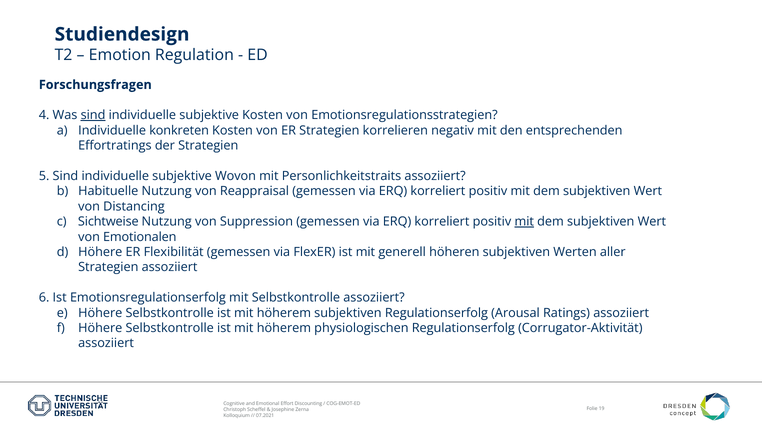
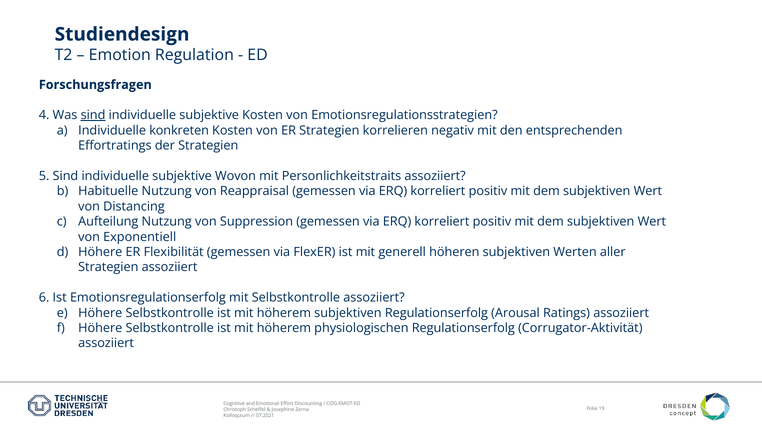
Sichtweise: Sichtweise -> Aufteilung
mit at (524, 222) underline: present -> none
Emotionalen: Emotionalen -> Exponentiell
